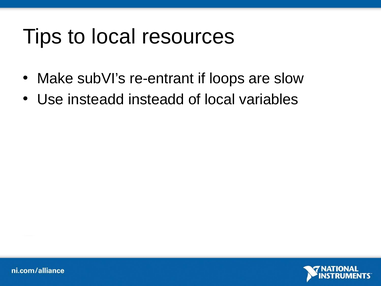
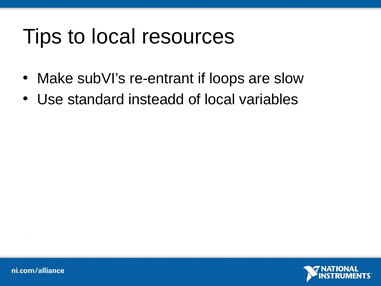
Use insteadd: insteadd -> standard
